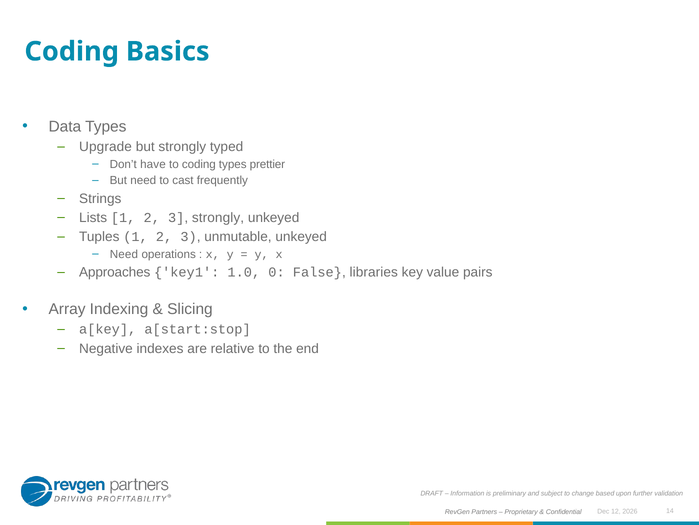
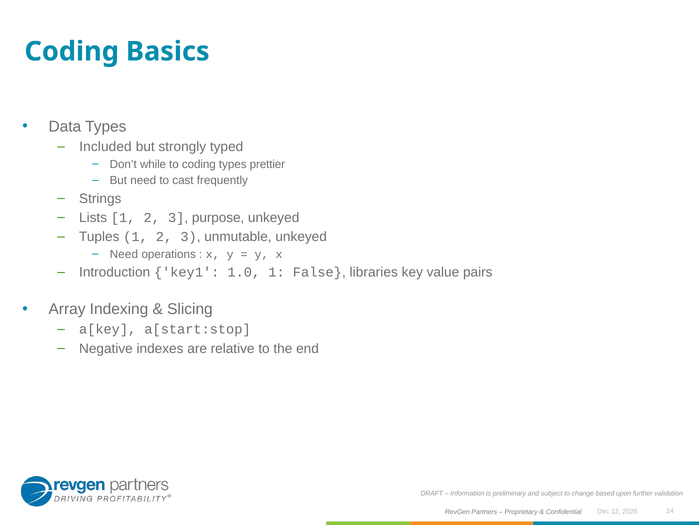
Upgrade: Upgrade -> Included
have: have -> while
3 strongly: strongly -> purpose
Approaches: Approaches -> Introduction
1.0 0: 0 -> 1
